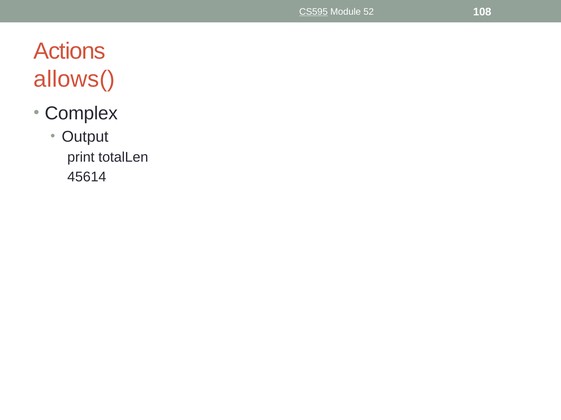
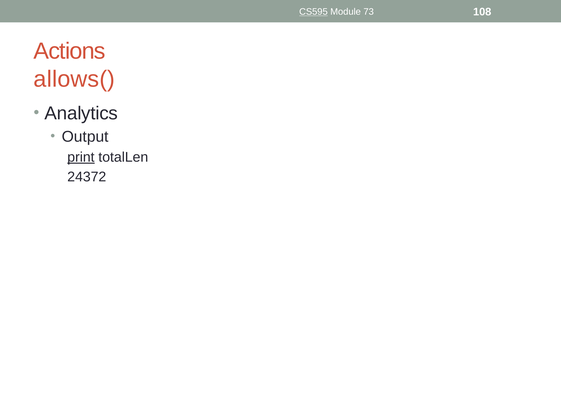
52: 52 -> 73
Complex: Complex -> Analytics
print underline: none -> present
45614: 45614 -> 24372
